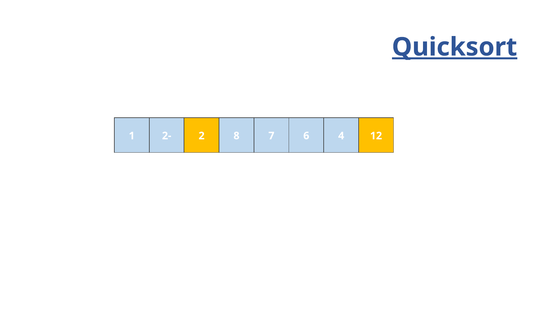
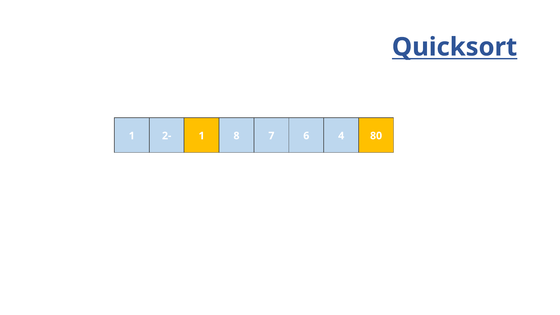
Quicksort underline: present -> none
2 at (202, 136): 2 -> 1
12: 12 -> 80
